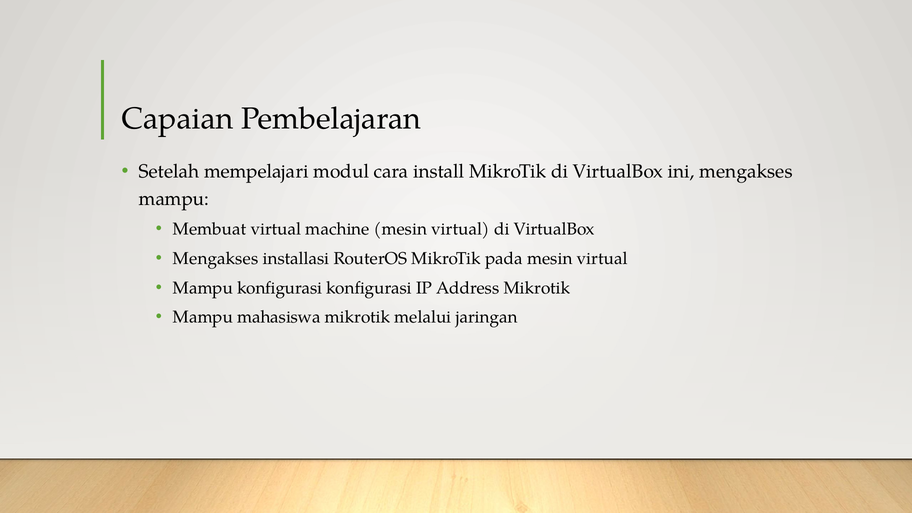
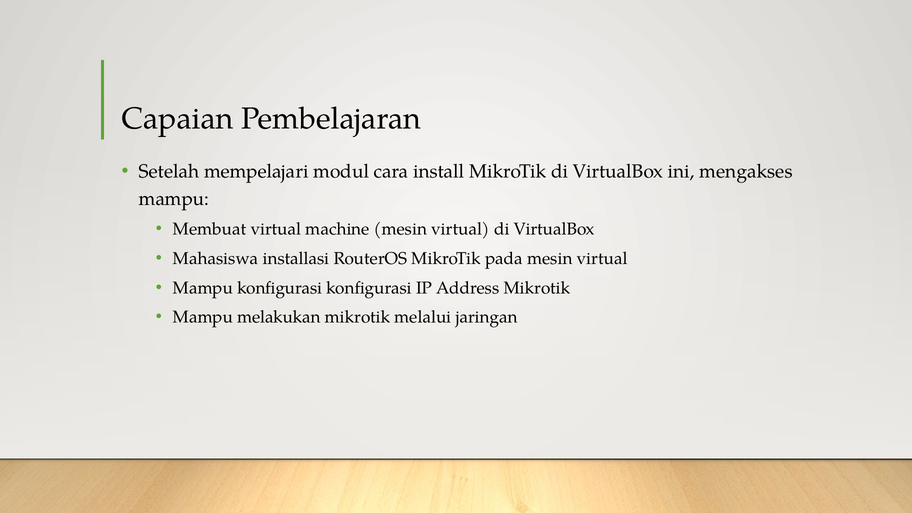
Mengakses at (216, 259): Mengakses -> Mahasiswa
mahasiswa: mahasiswa -> melakukan
